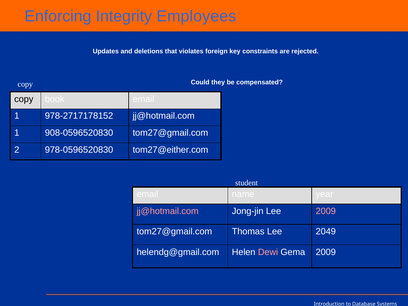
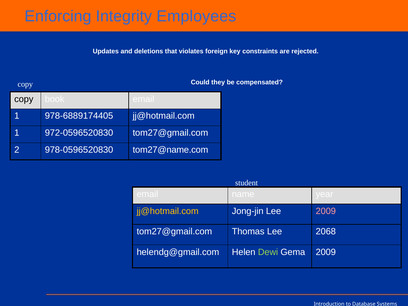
978-2717178152: 978-2717178152 -> 978-6889174405
908-0596520830: 908-0596520830 -> 972-0596520830
tom27@either.com: tom27@either.com -> tom27@name.com
jj@hotmail.com at (168, 211) colour: pink -> yellow
2049: 2049 -> 2068
Dewi colour: pink -> light green
